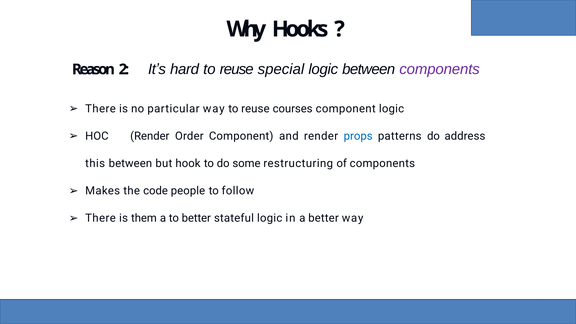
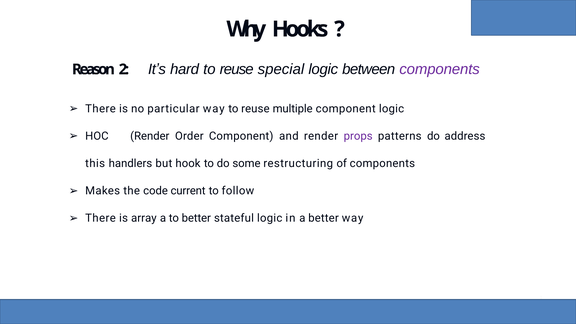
courses: courses -> multiple
props colour: blue -> purple
this between: between -> handlers
people: people -> current
them: them -> array
